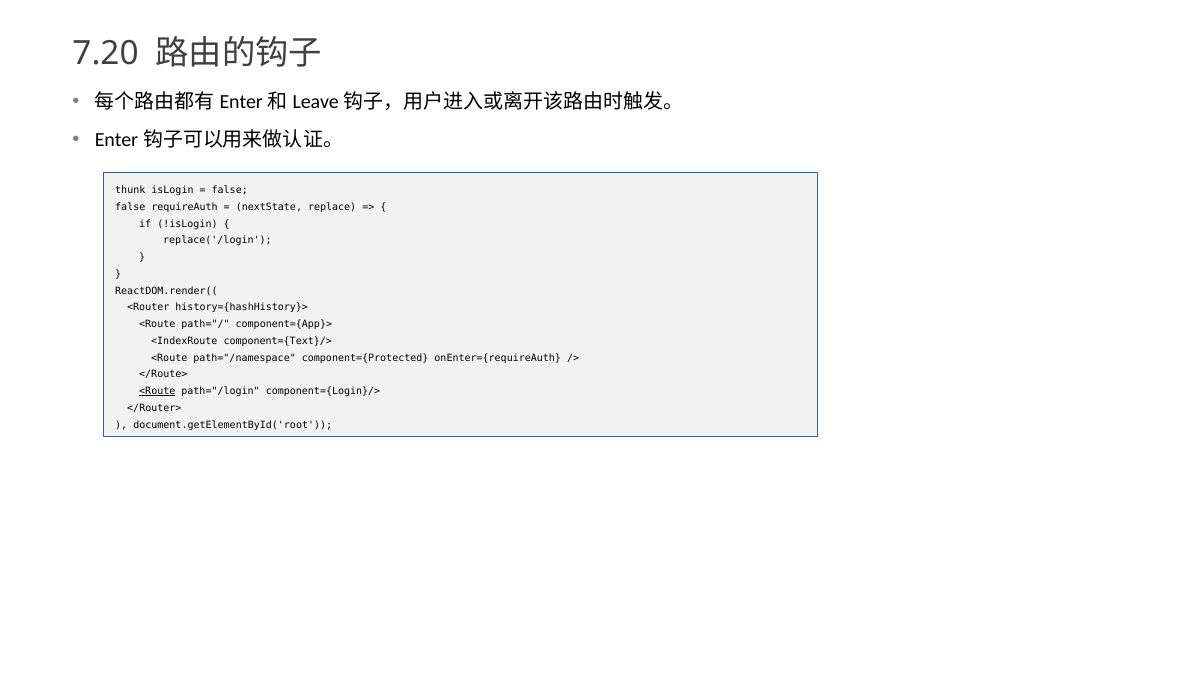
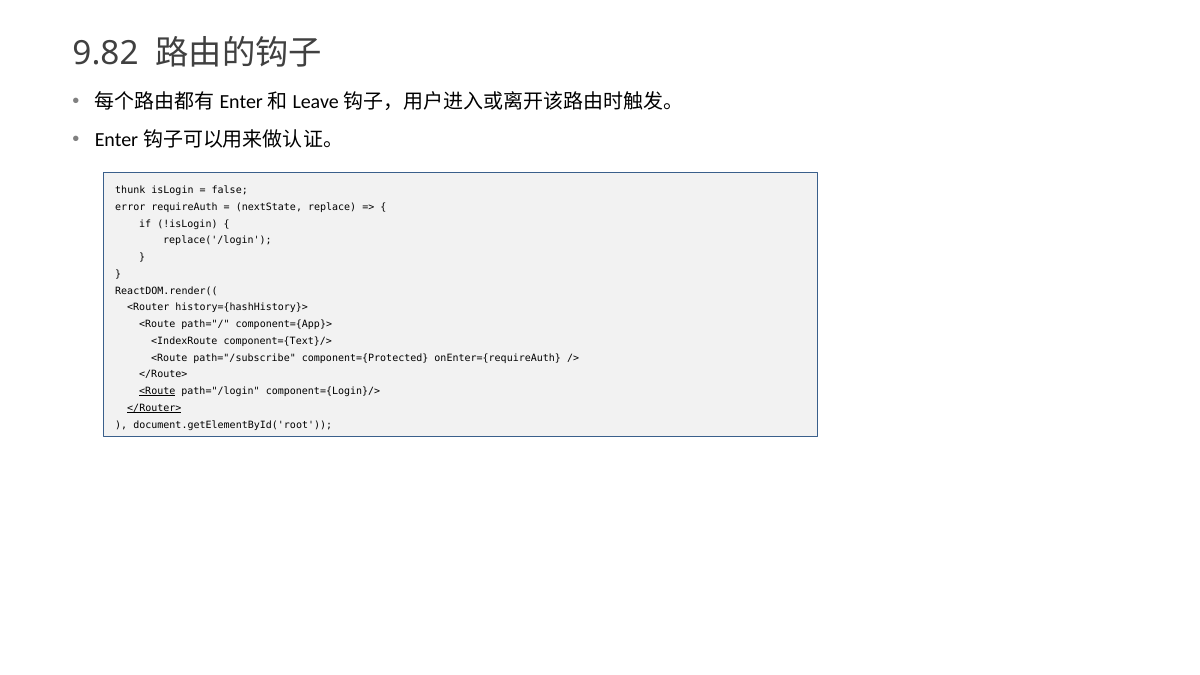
7.20: 7.20 -> 9.82
false at (130, 207): false -> error
path="/namespace: path="/namespace -> path="/subscribe
</Router> underline: none -> present
